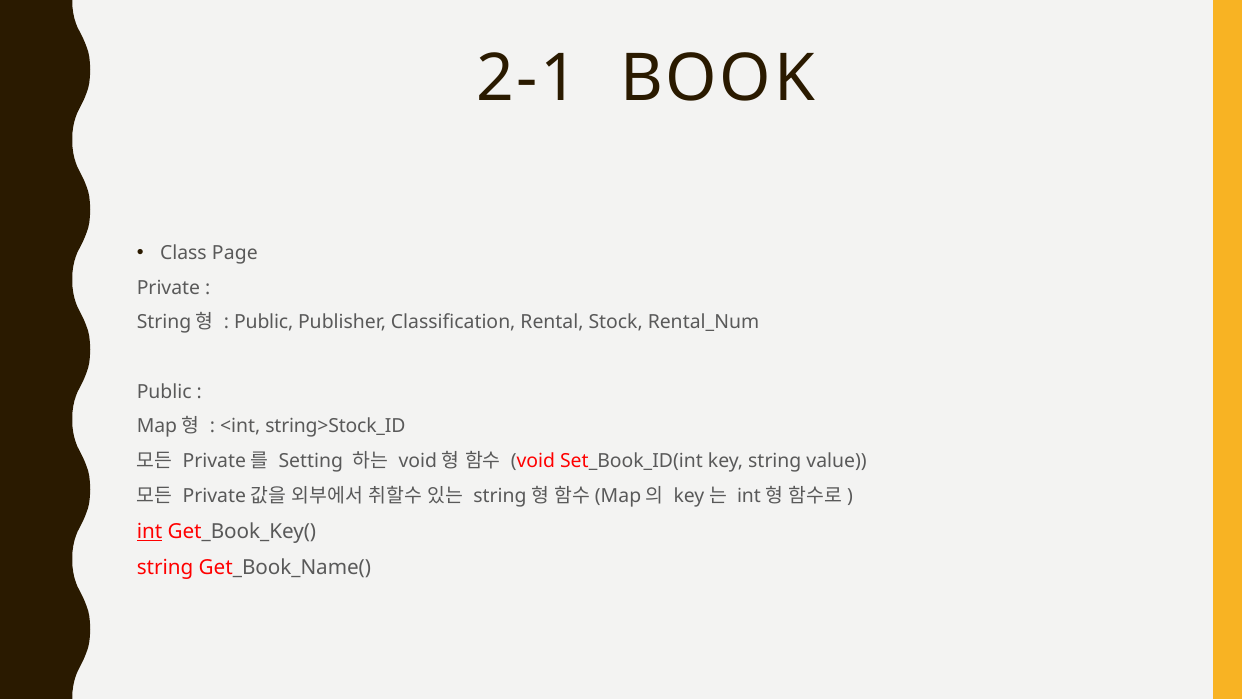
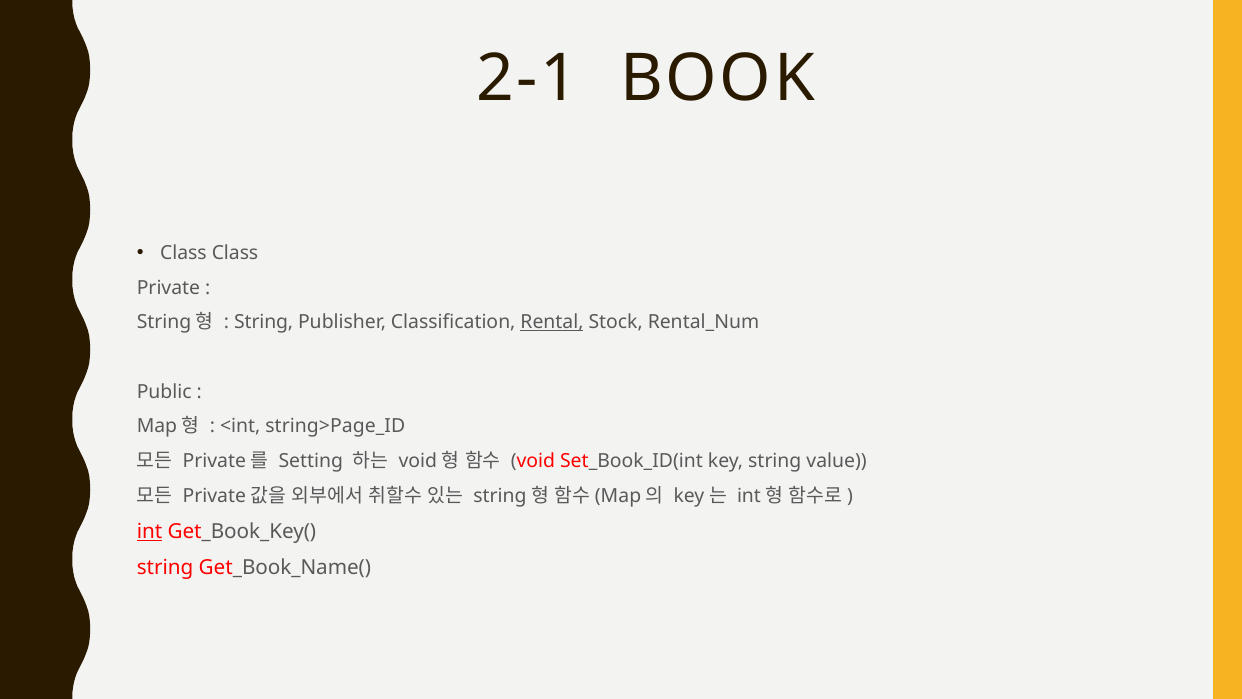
Class Page: Page -> Class
Public at (264, 322): Public -> String
Rental underline: none -> present
string>Stock_ID: string>Stock_ID -> string>Page_ID
